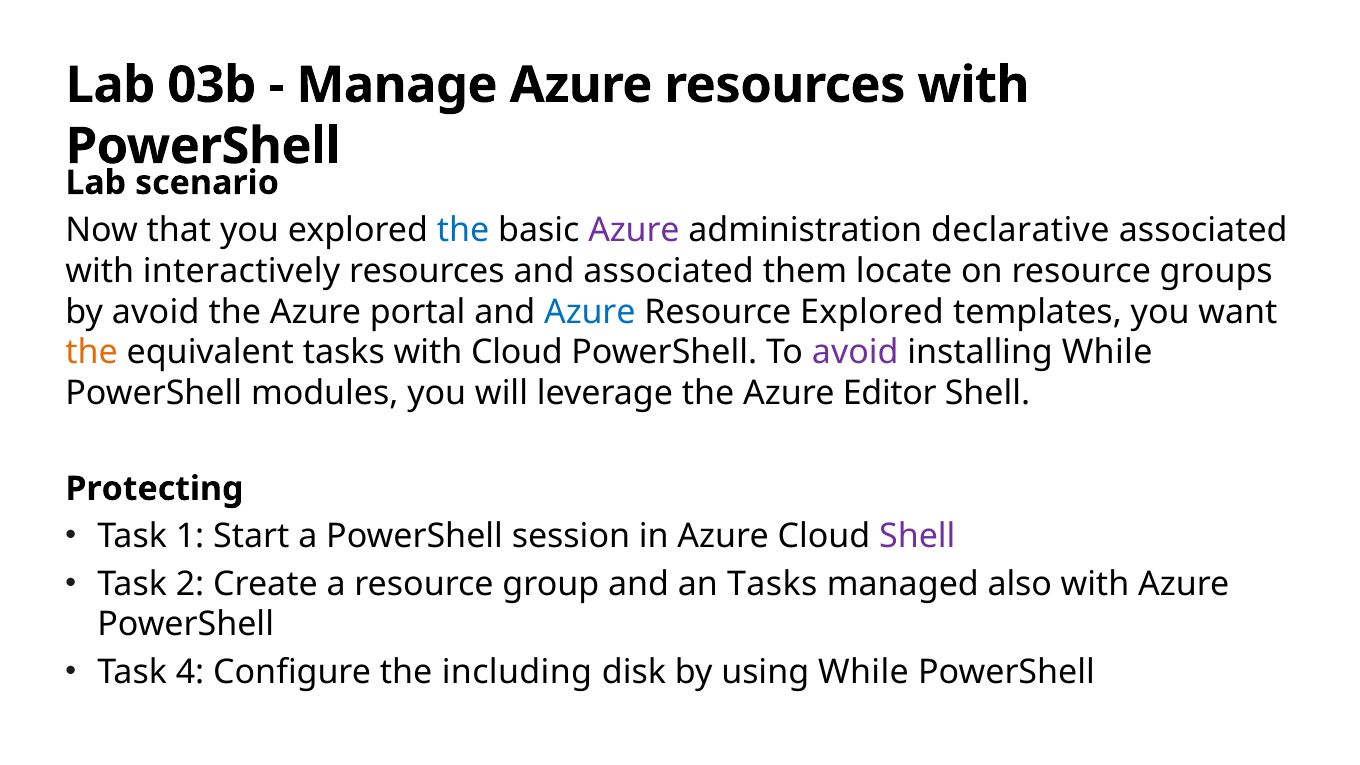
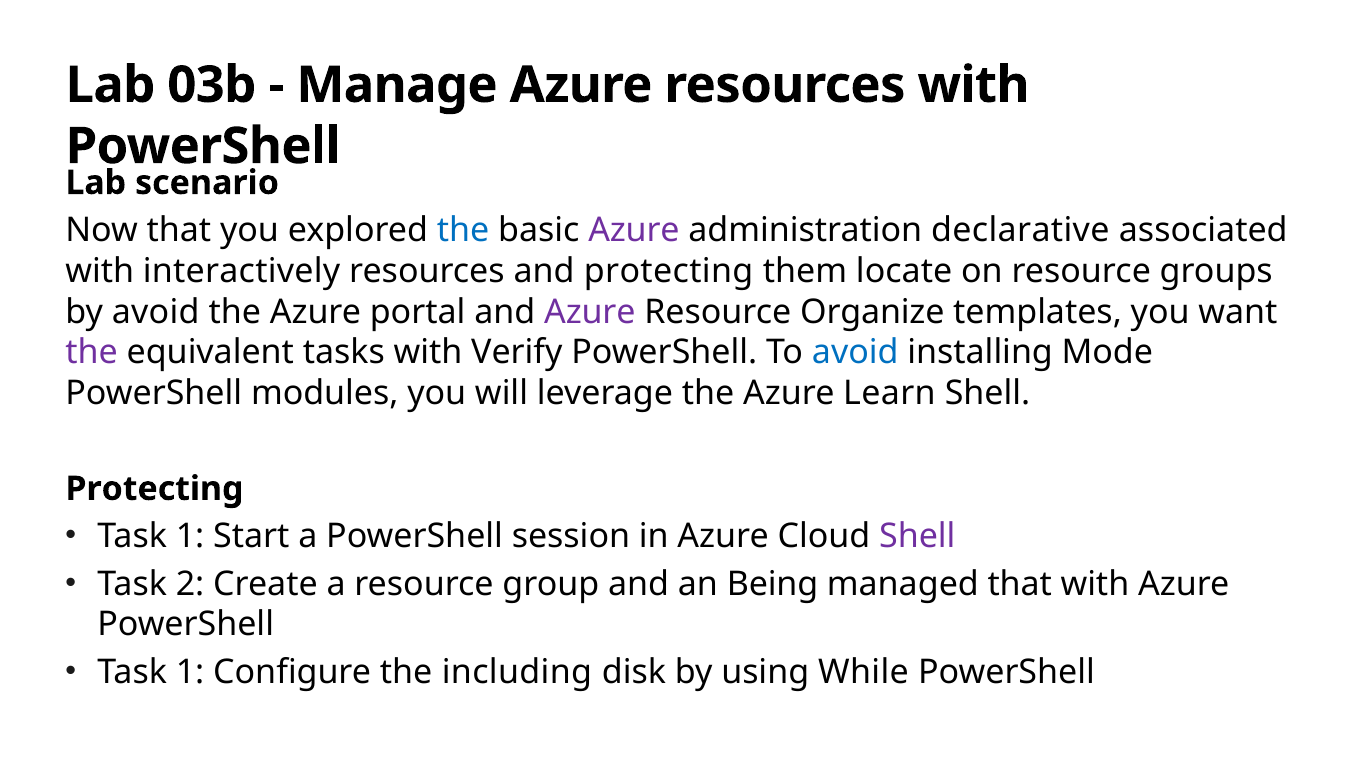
and associated: associated -> protecting
Azure at (590, 312) colour: blue -> purple
Resource Explored: Explored -> Organize
the at (92, 353) colour: orange -> purple
with Cloud: Cloud -> Verify
avoid at (855, 353) colour: purple -> blue
installing While: While -> Mode
Editor: Editor -> Learn
an Tasks: Tasks -> Being
managed also: also -> that
4 at (190, 672): 4 -> 1
